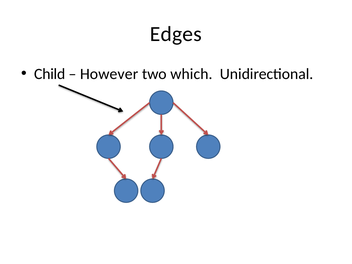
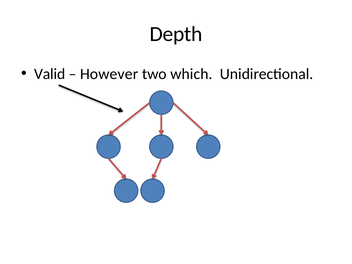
Edges: Edges -> Depth
Child: Child -> Valid
